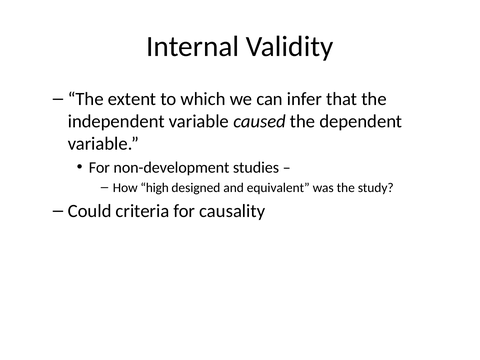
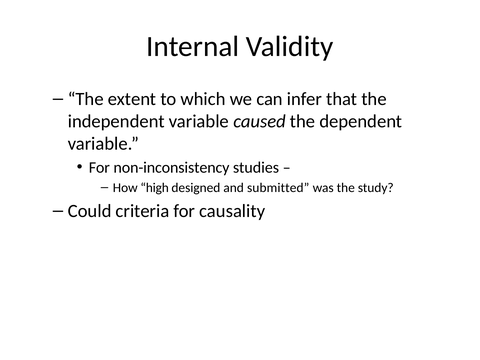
non-development: non-development -> non-inconsistency
equivalent: equivalent -> submitted
